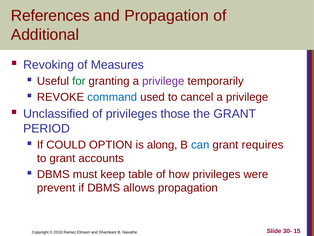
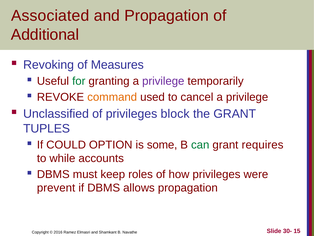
References: References -> Associated
command colour: blue -> orange
those: those -> block
PERIOD: PERIOD -> TUPLES
along: along -> some
can colour: blue -> green
to grant: grant -> while
table: table -> roles
